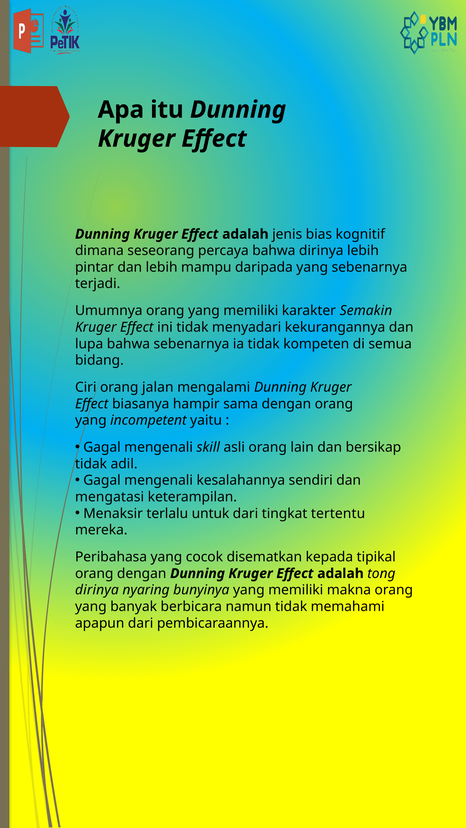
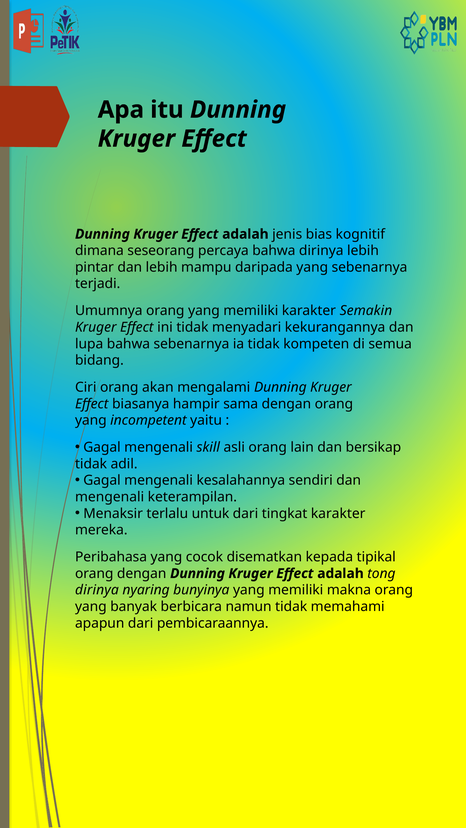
jalan: jalan -> akan
mengatasi at (110, 497): mengatasi -> mengenali
tingkat tertentu: tertentu -> karakter
